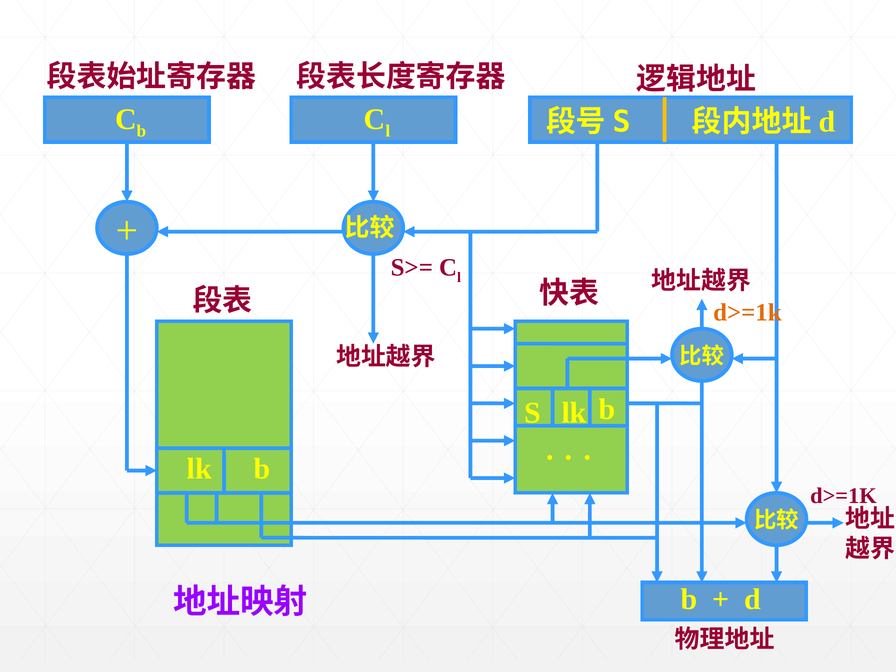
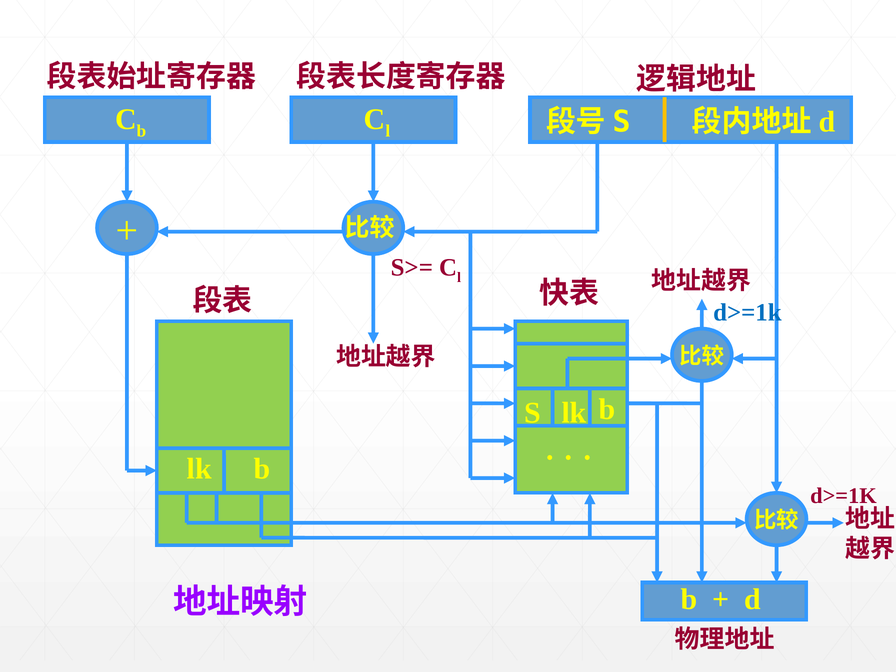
d>=1k at (747, 312) colour: orange -> blue
